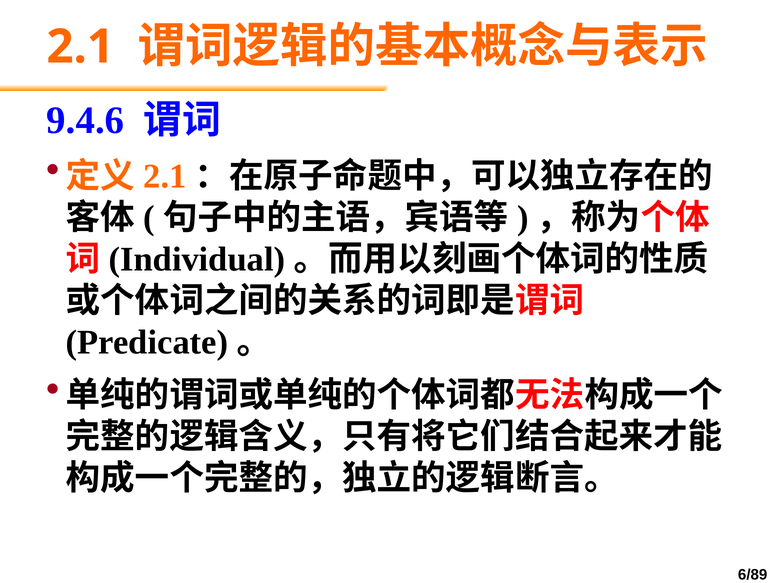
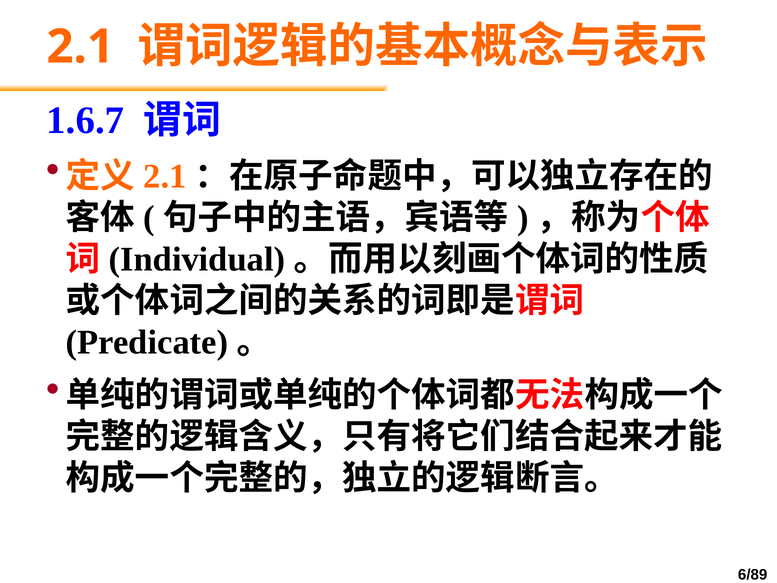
9.4.6: 9.4.6 -> 1.6.7
